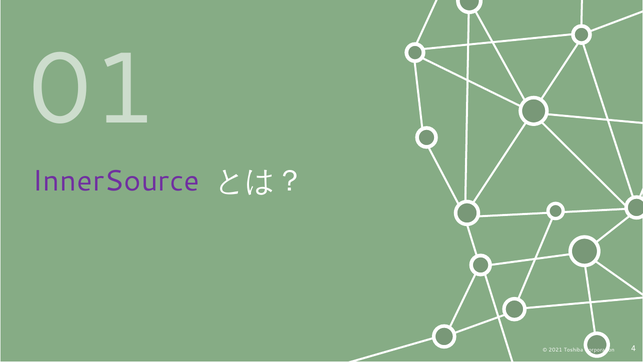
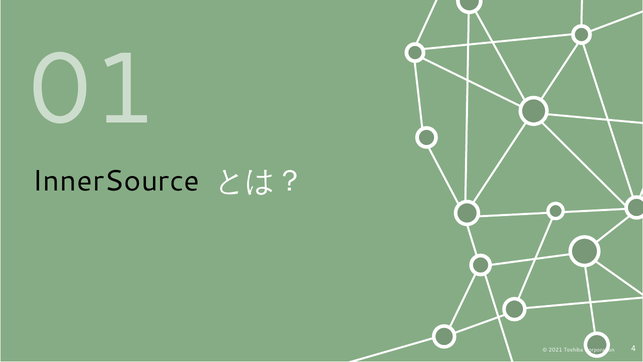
InnerSource colour: purple -> black
